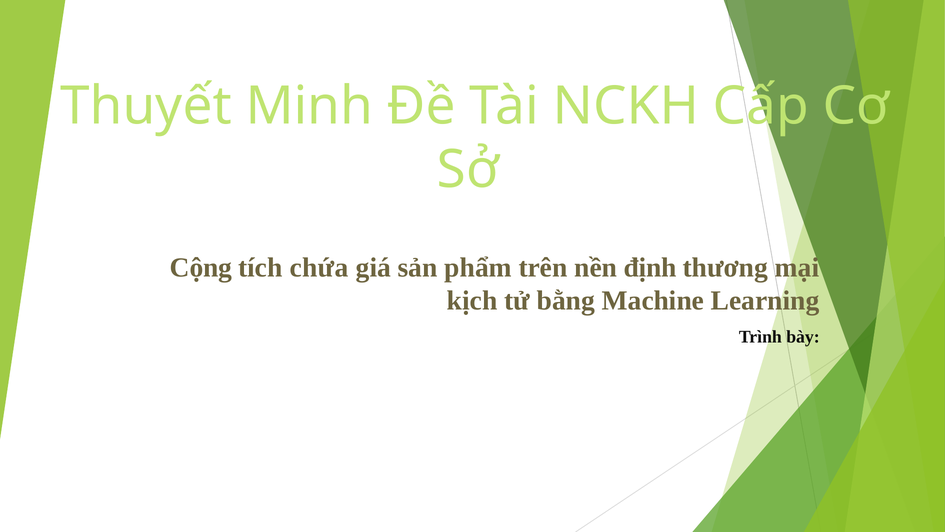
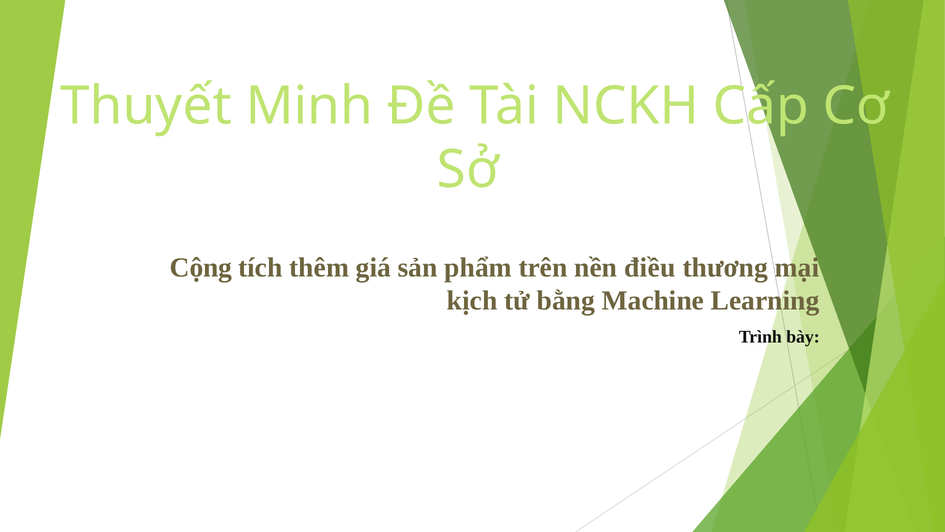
chứa: chứa -> thêm
định: định -> điều
